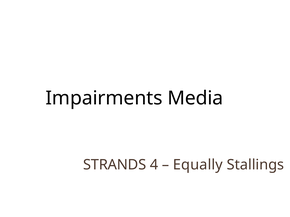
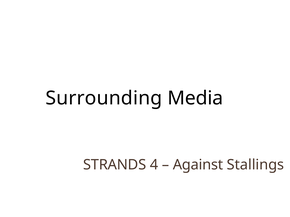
Impairments: Impairments -> Surrounding
Equally: Equally -> Against
